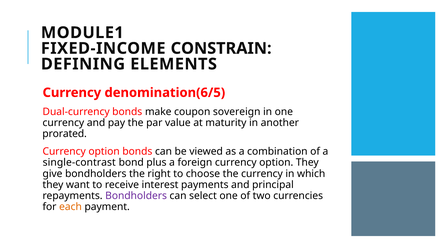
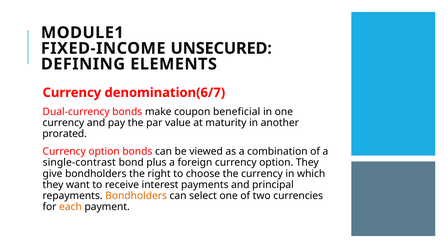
CONSTRAIN: CONSTRAIN -> UNSECURED
denomination(6/5: denomination(6/5 -> denomination(6/7
sovereign: sovereign -> beneficial
Bondholders at (136, 195) colour: purple -> orange
